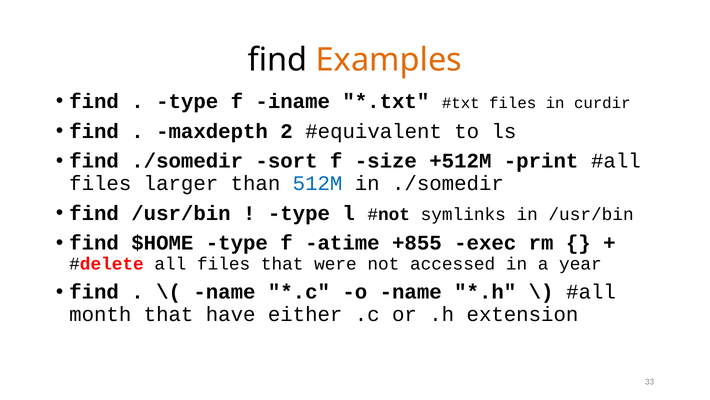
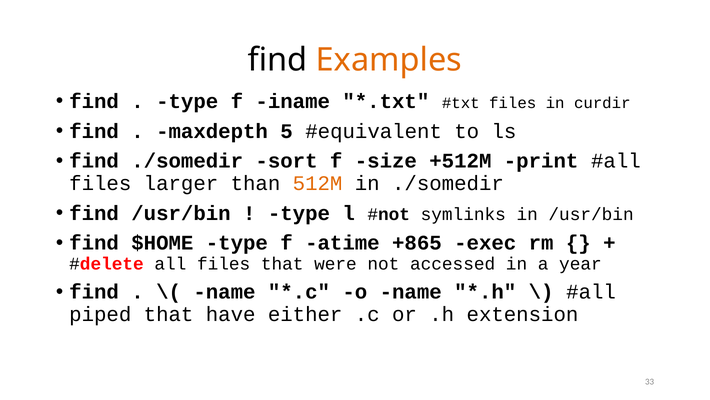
2: 2 -> 5
512M colour: blue -> orange
+855: +855 -> +865
month: month -> piped
